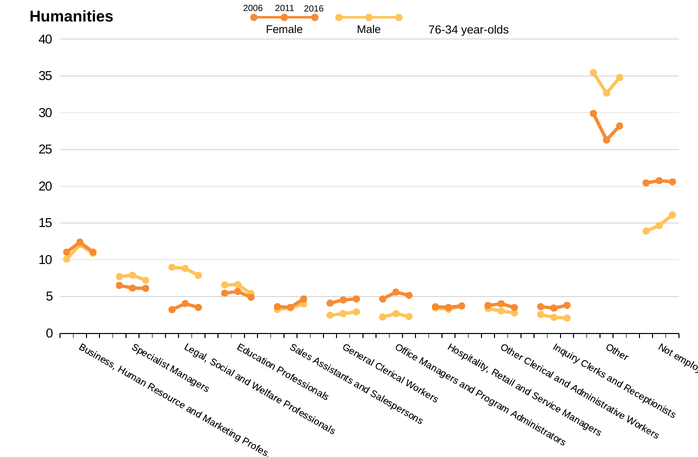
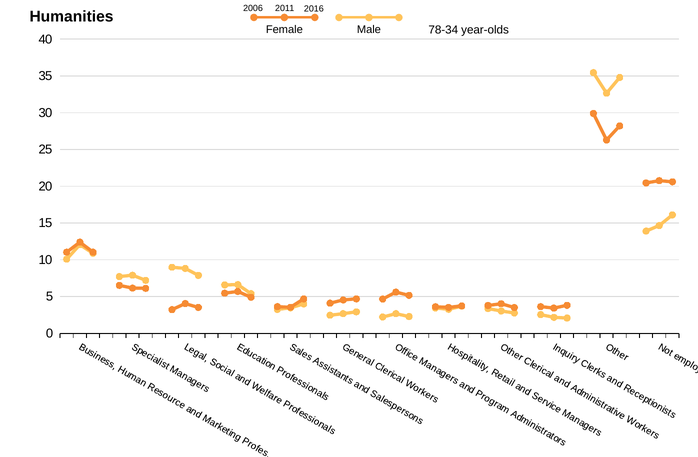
76-34: 76-34 -> 78-34
